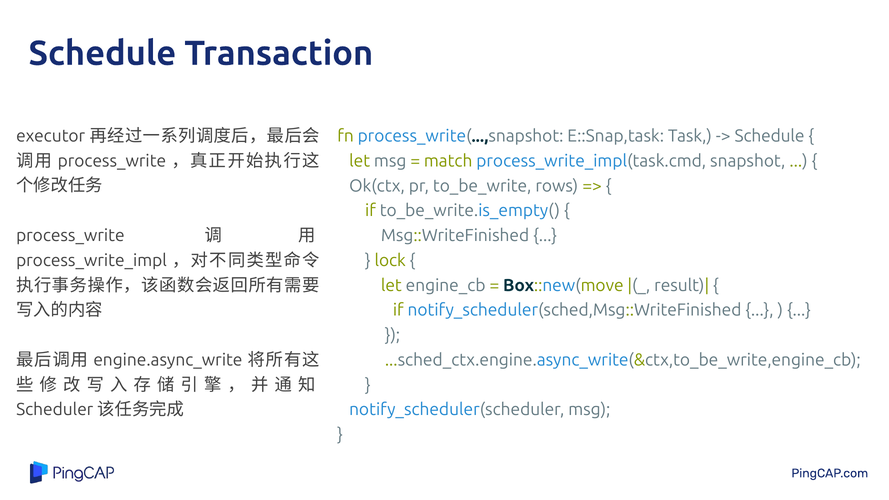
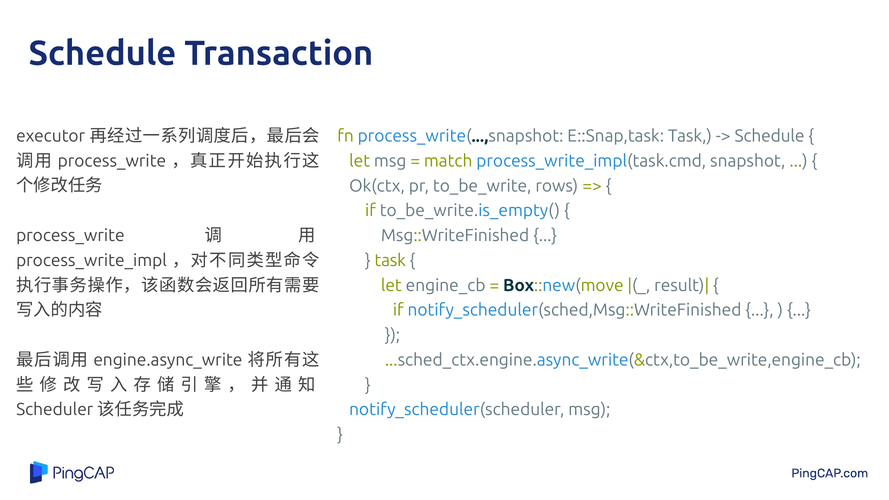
lock at (390, 261): lock -> task
